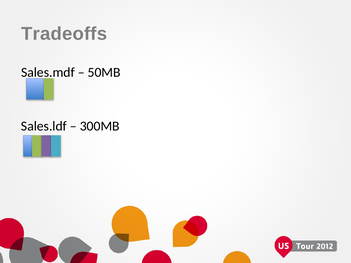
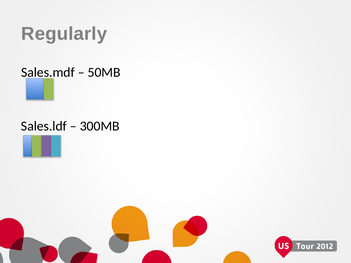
Tradeoffs: Tradeoffs -> Regularly
